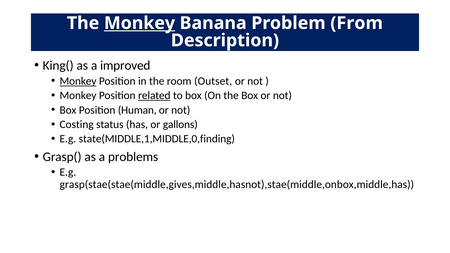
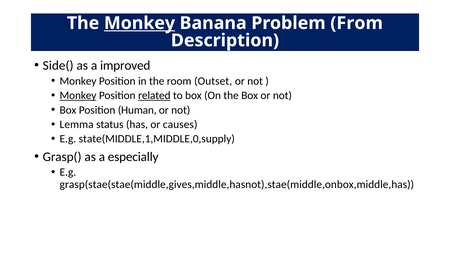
King(: King( -> Side(
Monkey at (78, 81) underline: present -> none
Monkey at (78, 96) underline: none -> present
Costing: Costing -> Lemma
gallons: gallons -> causes
state(MIDDLE,1,MIDDLE,0,finding: state(MIDDLE,1,MIDDLE,0,finding -> state(MIDDLE,1,MIDDLE,0,supply
problems: problems -> especially
